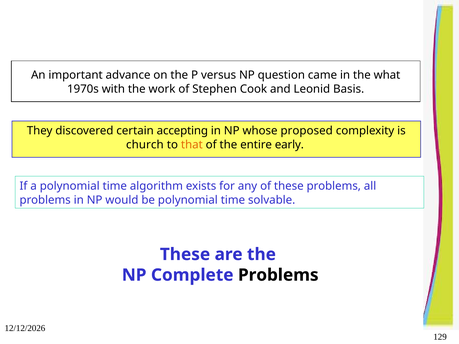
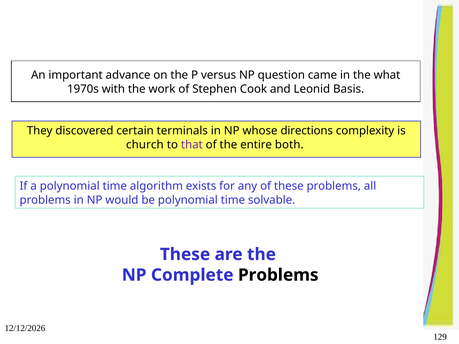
accepting: accepting -> terminals
proposed: proposed -> directions
that colour: orange -> purple
early: early -> both
